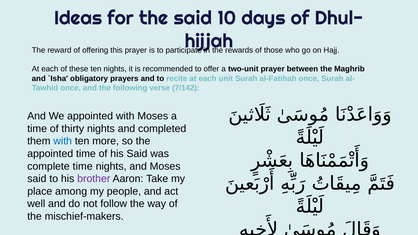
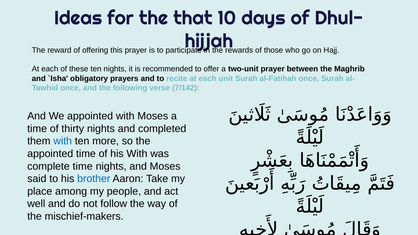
the said: said -> that
his Said: Said -> With
brother colour: purple -> blue
